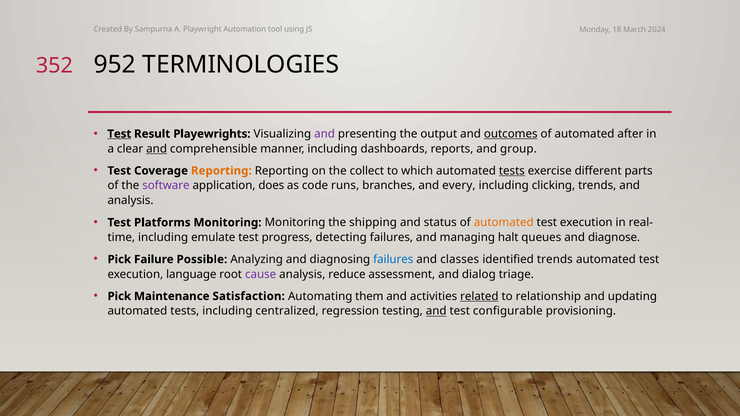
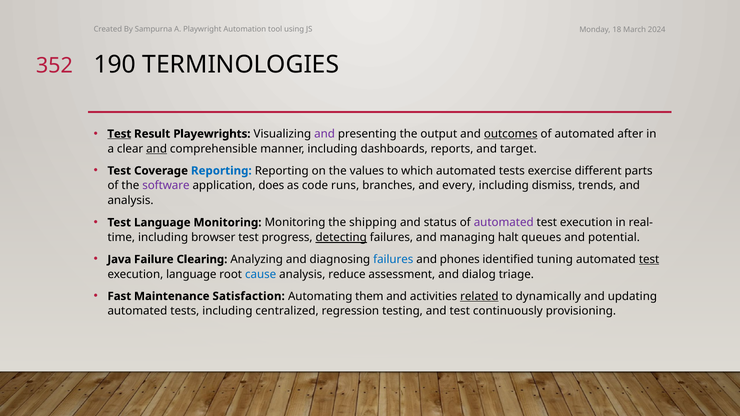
952: 952 -> 190
group: group -> target
Reporting at (221, 171) colour: orange -> blue
collect: collect -> values
tests at (512, 171) underline: present -> none
clicking: clicking -> dismiss
Test Platforms: Platforms -> Language
automated at (504, 223) colour: orange -> purple
emulate: emulate -> browser
detecting underline: none -> present
diagnose: diagnose -> potential
Pick at (119, 260): Pick -> Java
Possible: Possible -> Clearing
classes: classes -> phones
identified trends: trends -> tuning
test at (649, 260) underline: none -> present
cause colour: purple -> blue
Pick at (119, 296): Pick -> Fast
relationship: relationship -> dynamically
and at (436, 311) underline: present -> none
configurable: configurable -> continuously
